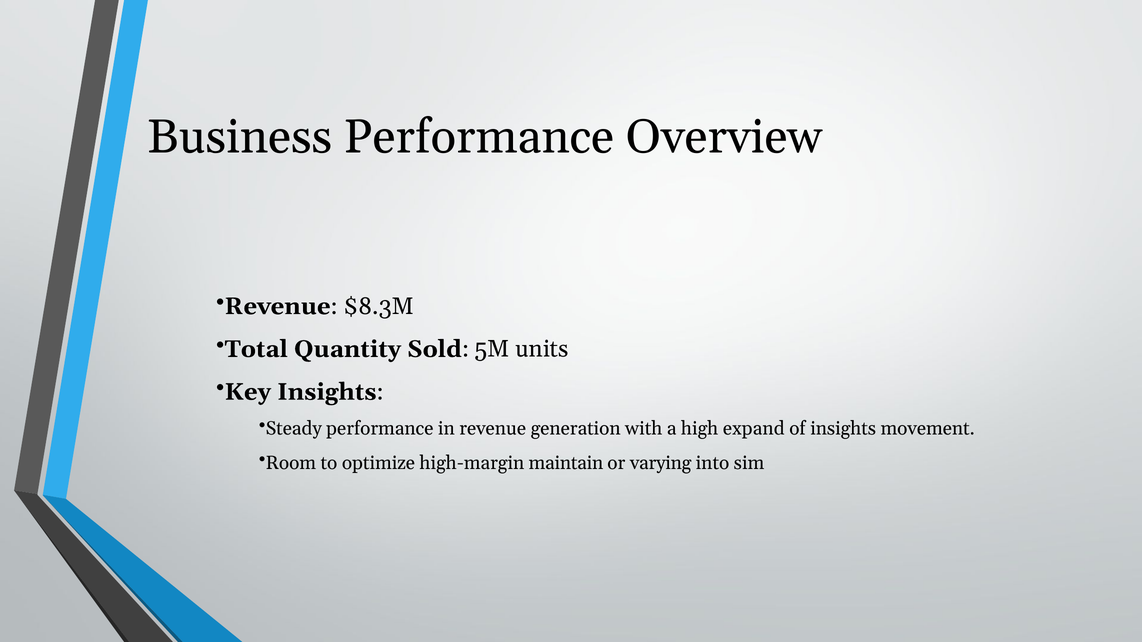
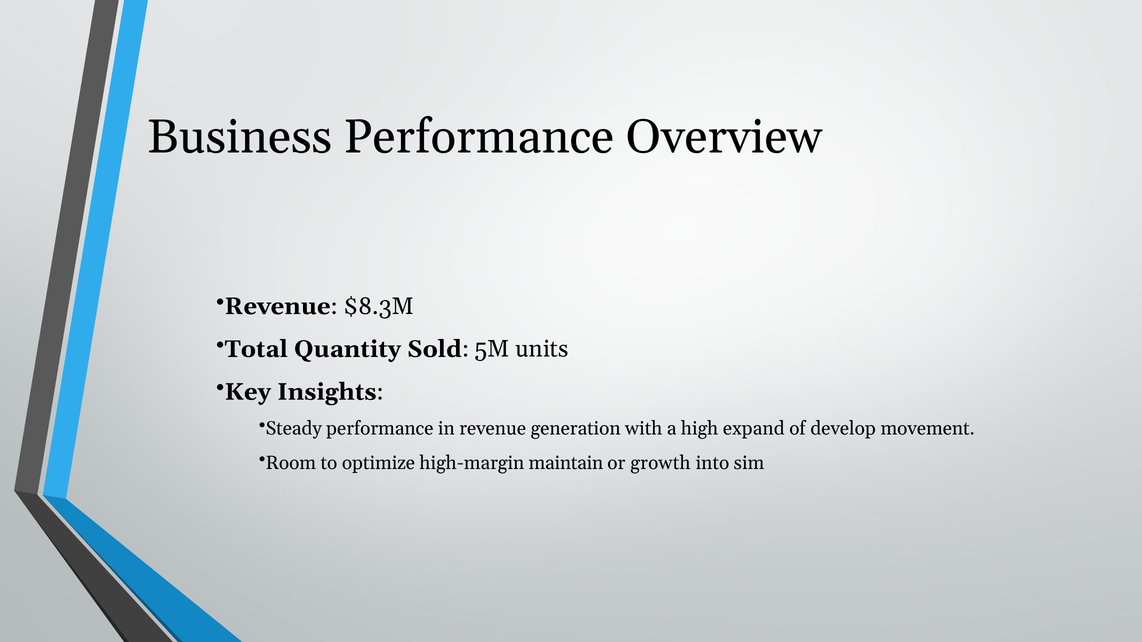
of insights: insights -> develop
varying: varying -> growth
